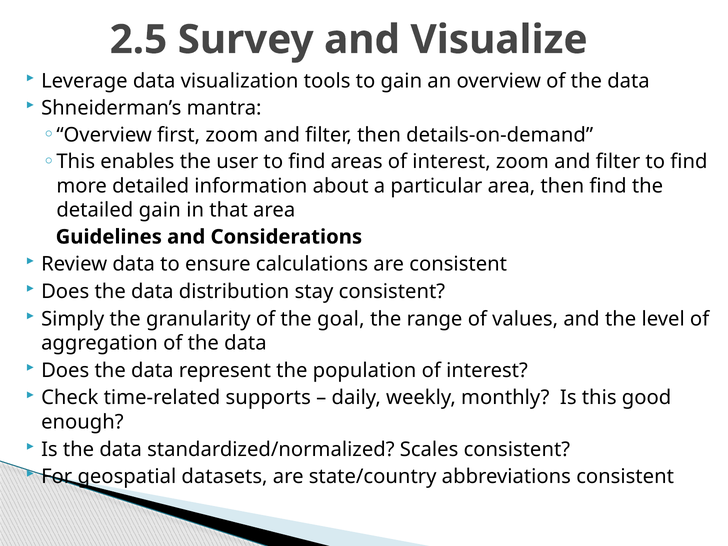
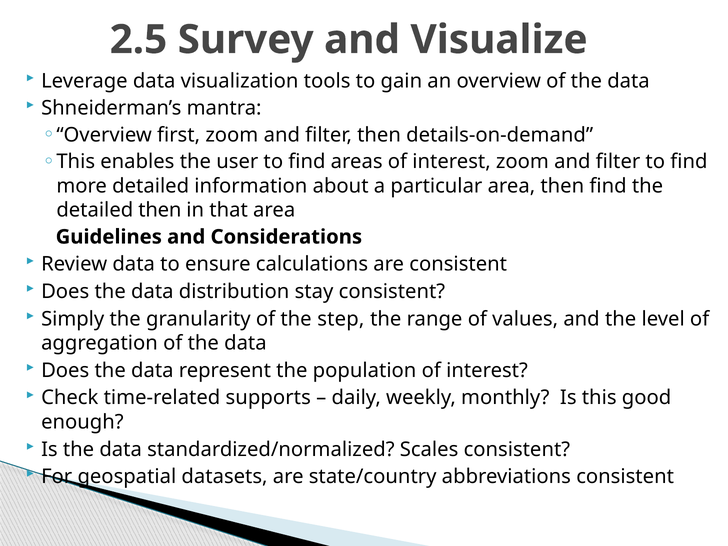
detailed gain: gain -> then
goal: goal -> step
